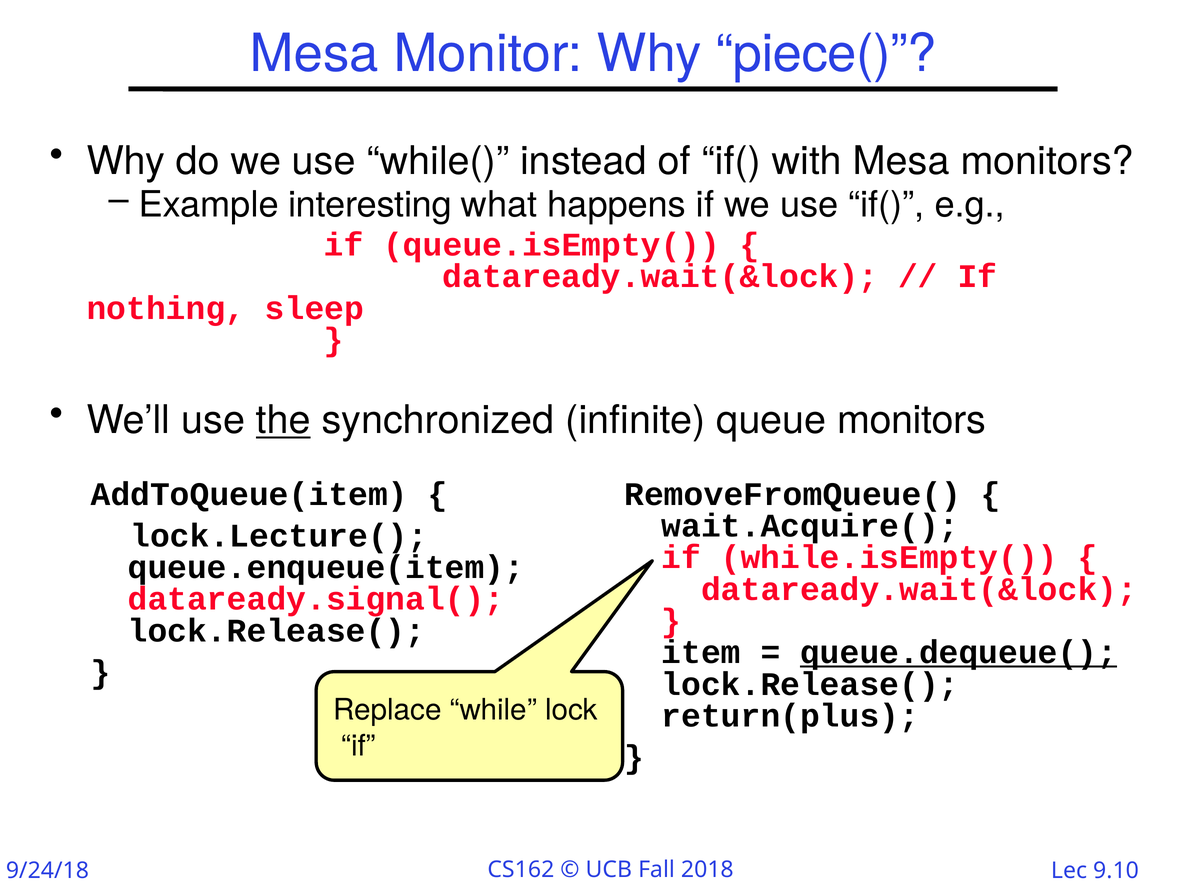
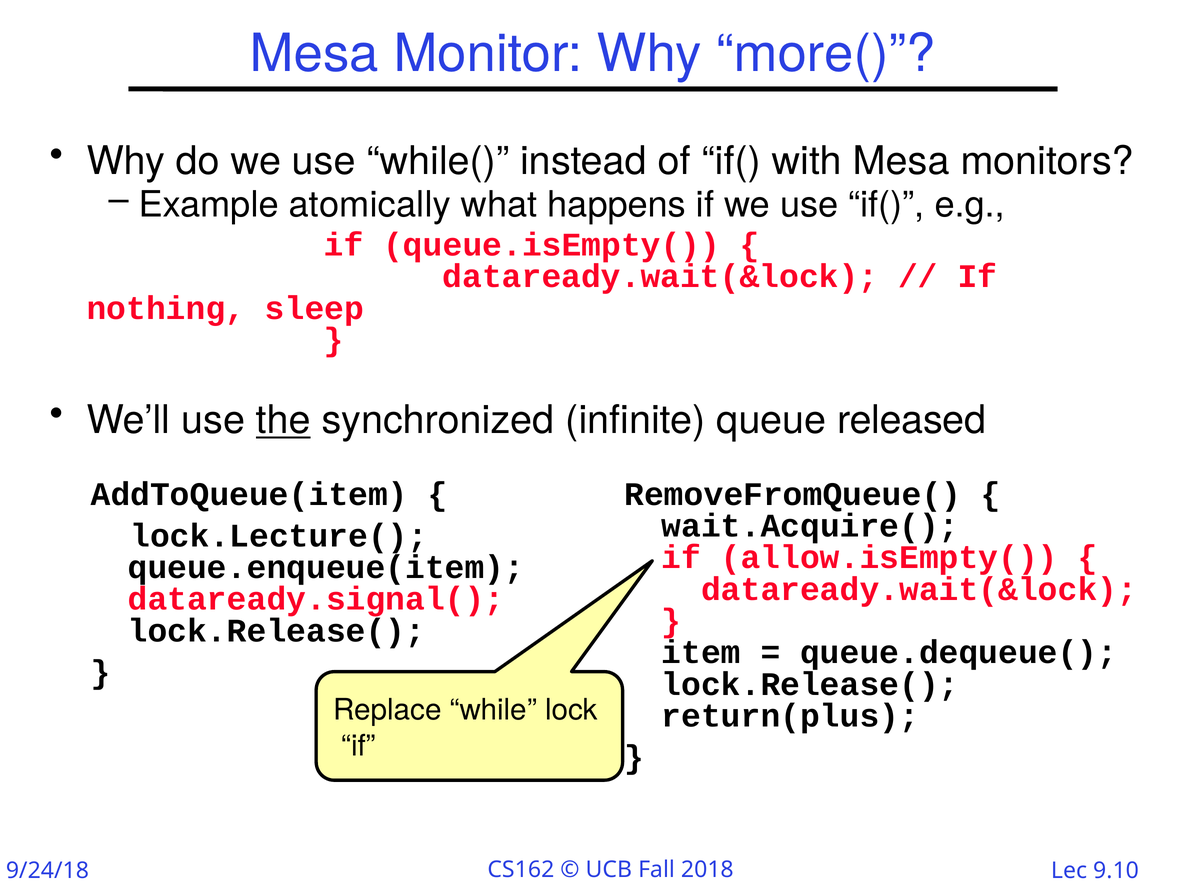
piece(: piece( -> more(
interesting: interesting -> atomically
queue monitors: monitors -> released
while.isEmpty(: while.isEmpty( -> allow.isEmpty(
queue.dequeue( underline: present -> none
